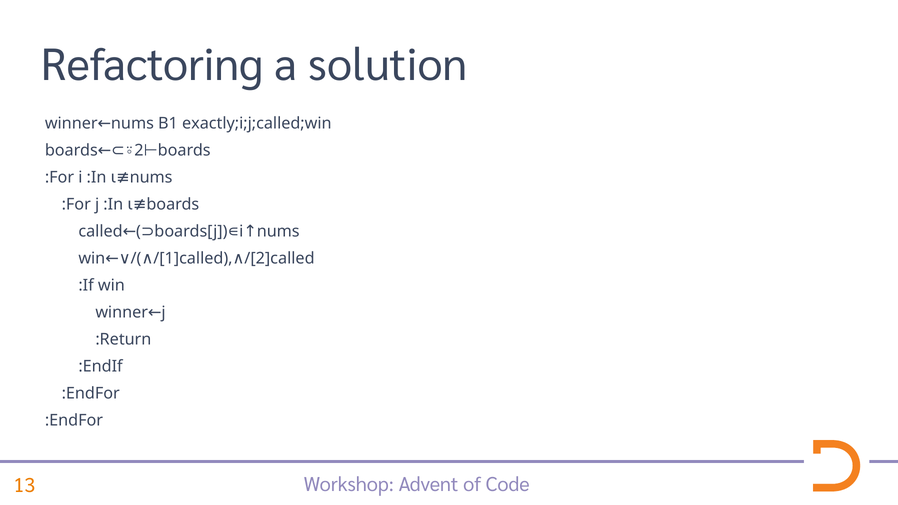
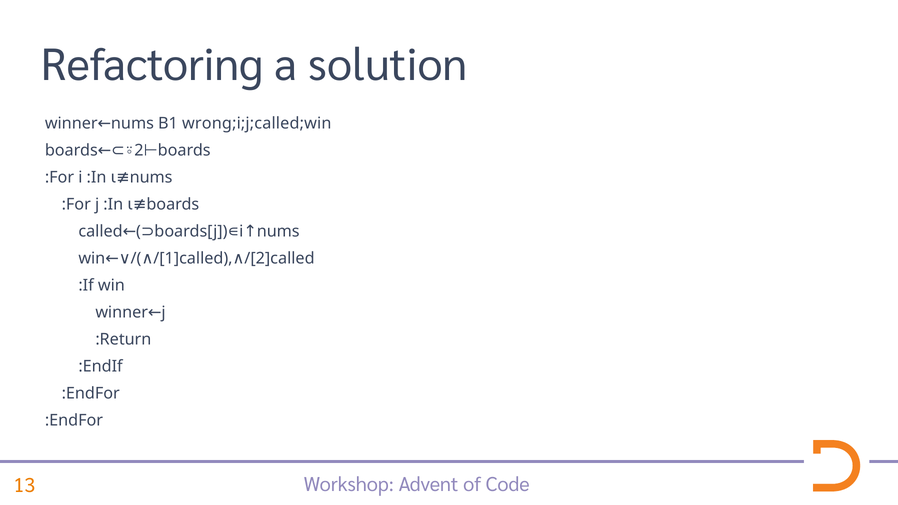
exactly;i;j;called;win: exactly;i;j;called;win -> wrong;i;j;called;win
